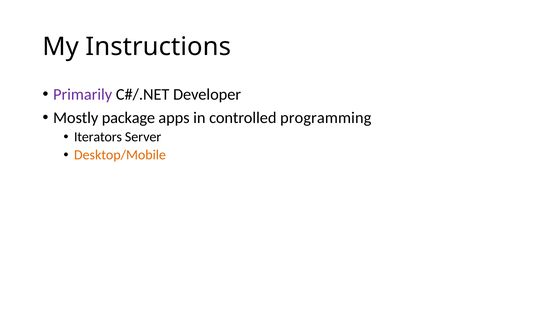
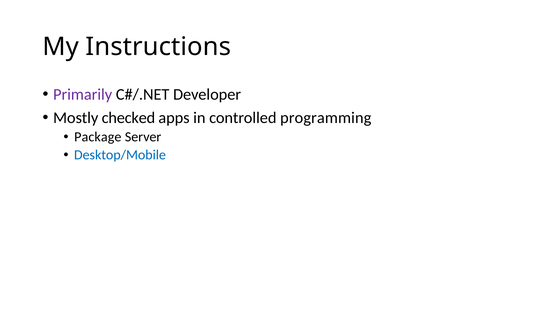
package: package -> checked
Iterators: Iterators -> Package
Desktop/Mobile colour: orange -> blue
